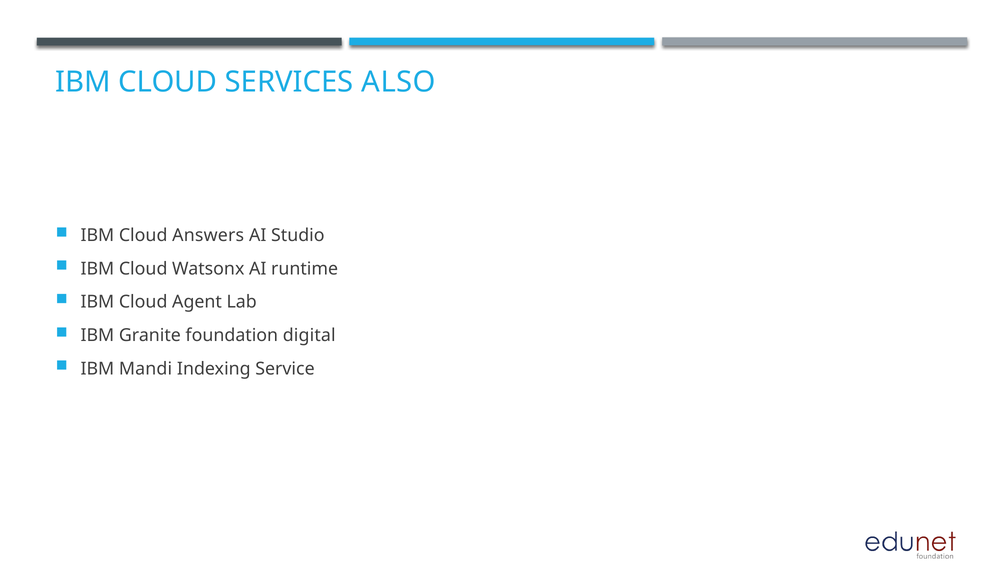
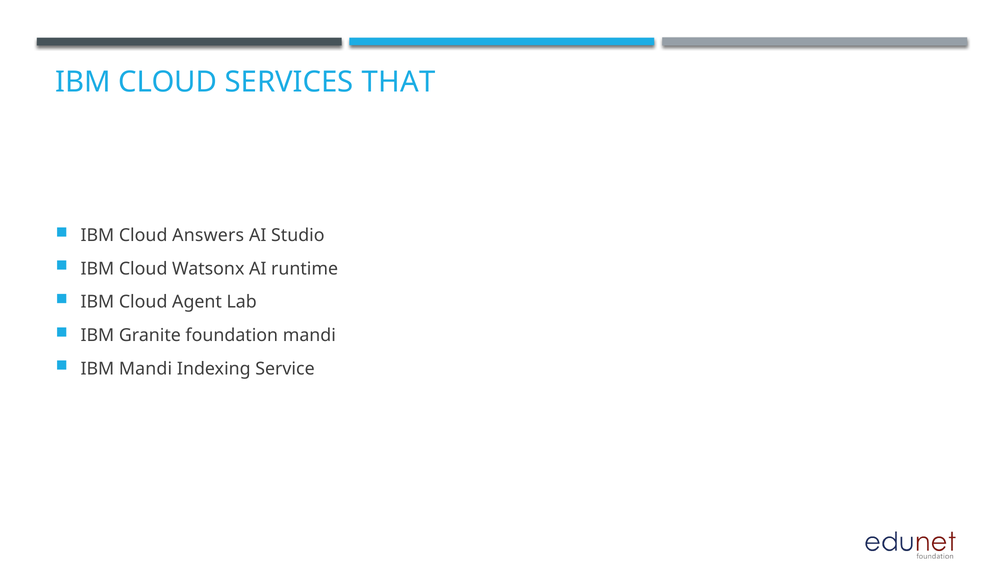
ALSO: ALSO -> THAT
foundation digital: digital -> mandi
